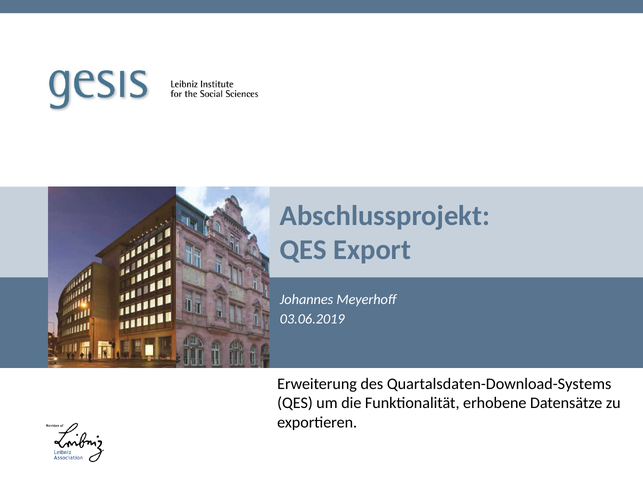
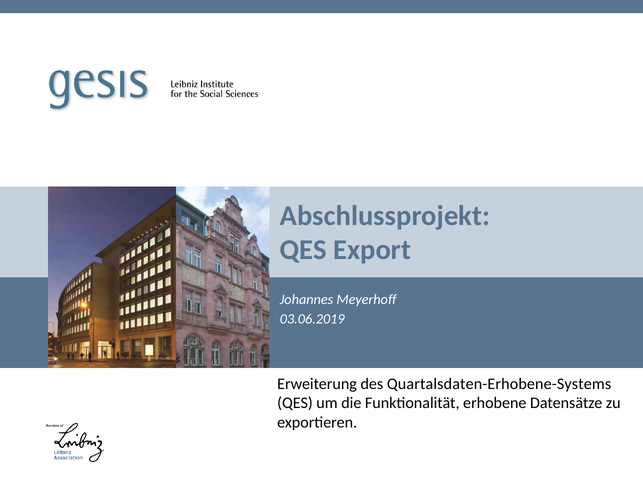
Quartalsdaten-Download-Systems: Quartalsdaten-Download-Systems -> Quartalsdaten-Erhobene-Systems
